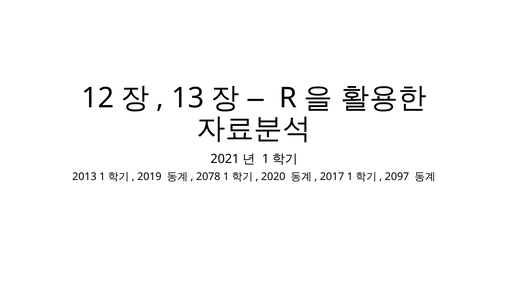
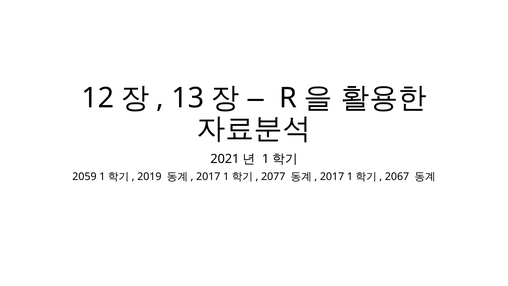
2013: 2013 -> 2059
2078 at (208, 177): 2078 -> 2017
2020: 2020 -> 2077
2097: 2097 -> 2067
